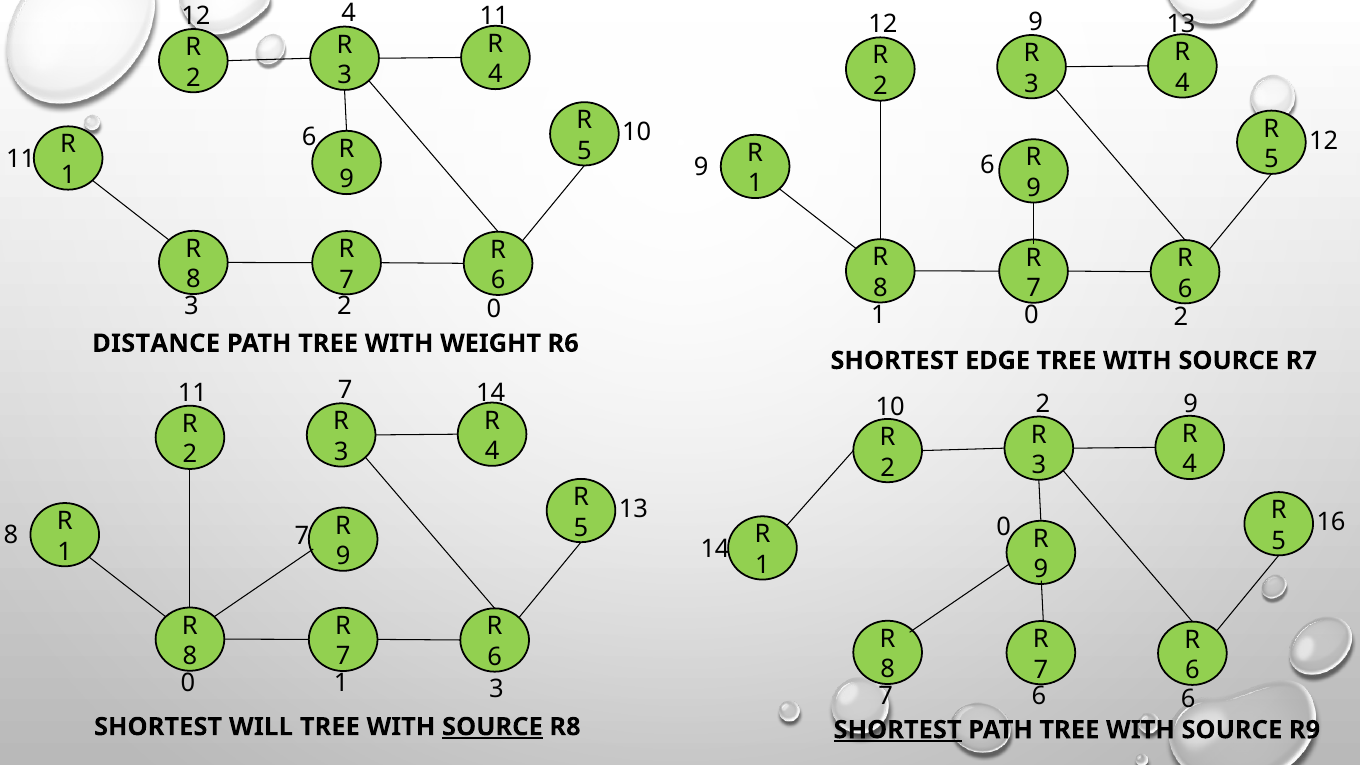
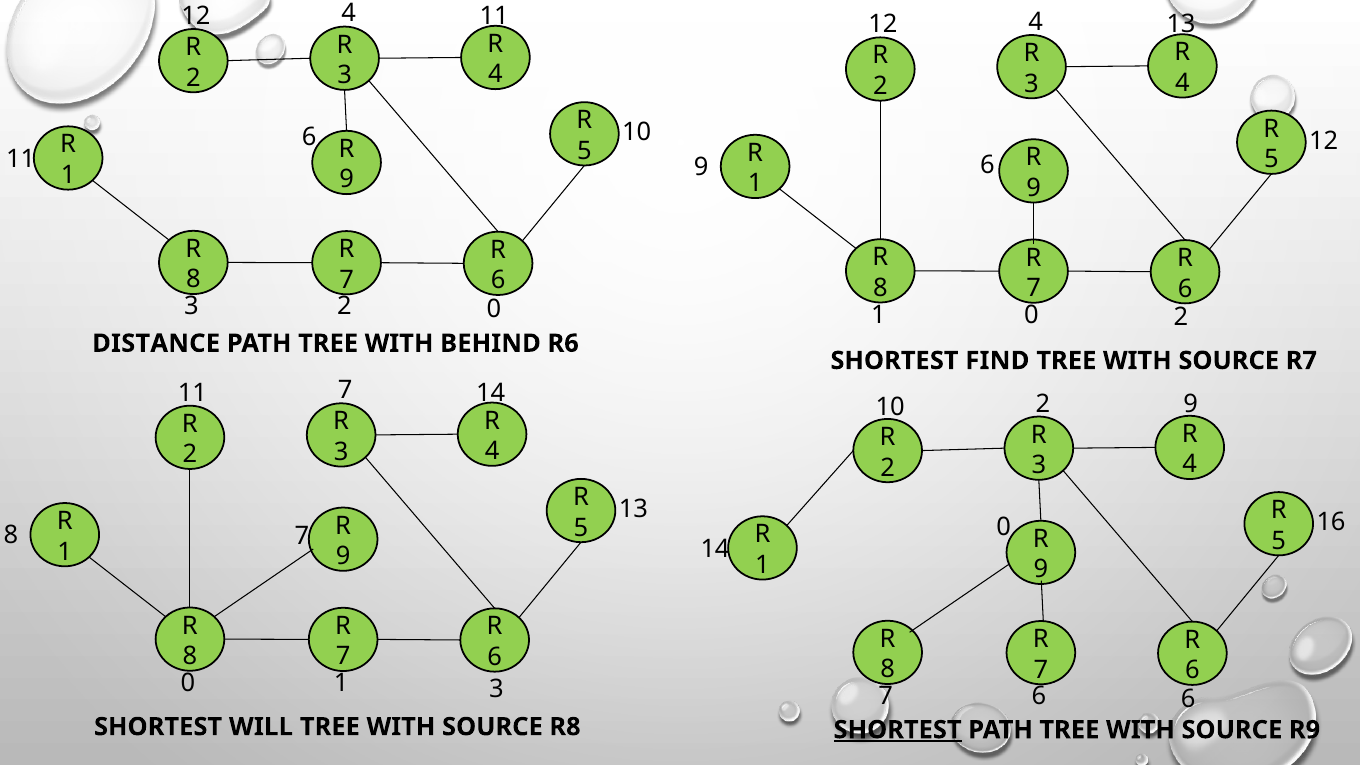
9 at (1036, 22): 9 -> 4
WEIGHT: WEIGHT -> BEHIND
EDGE: EDGE -> FIND
SOURCE at (492, 727) underline: present -> none
